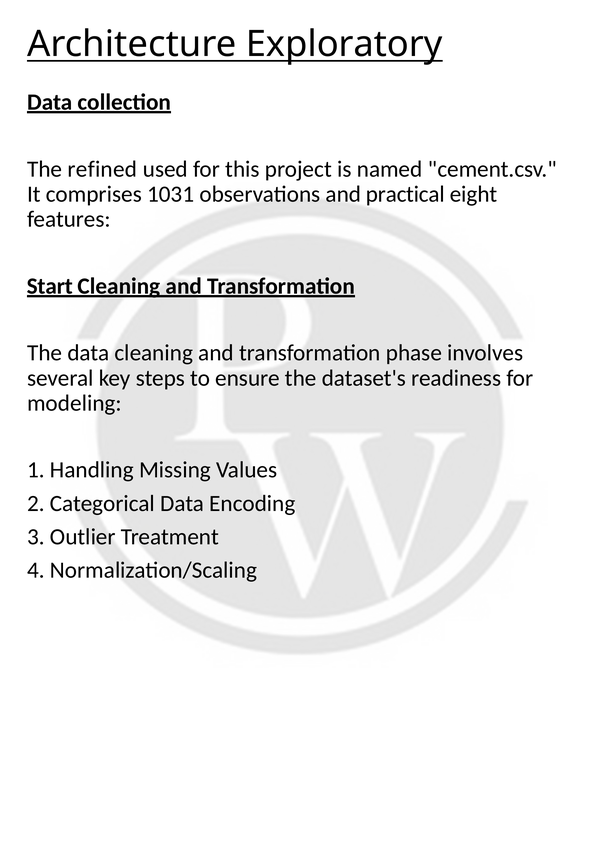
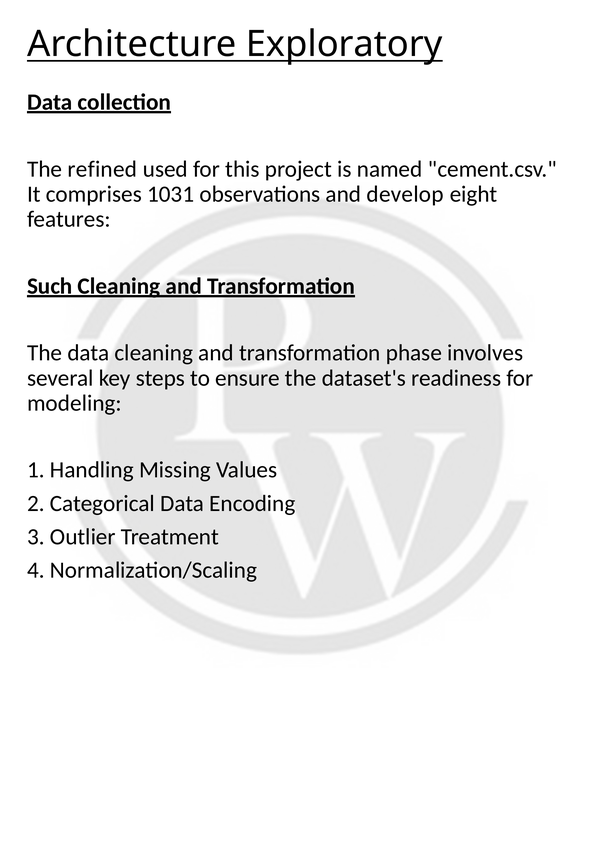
practical: practical -> develop
Start: Start -> Such
